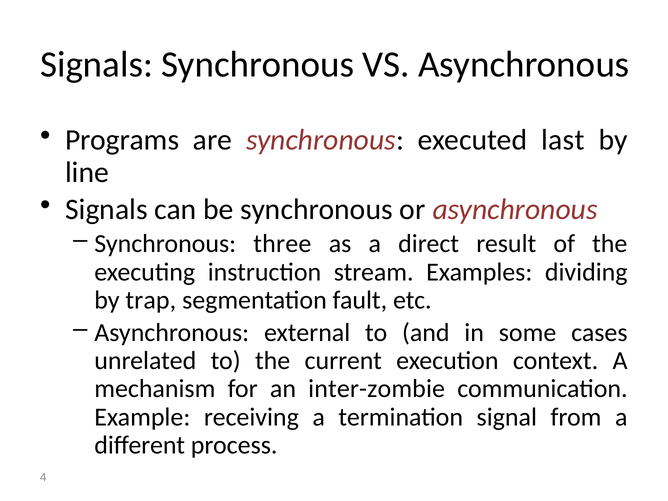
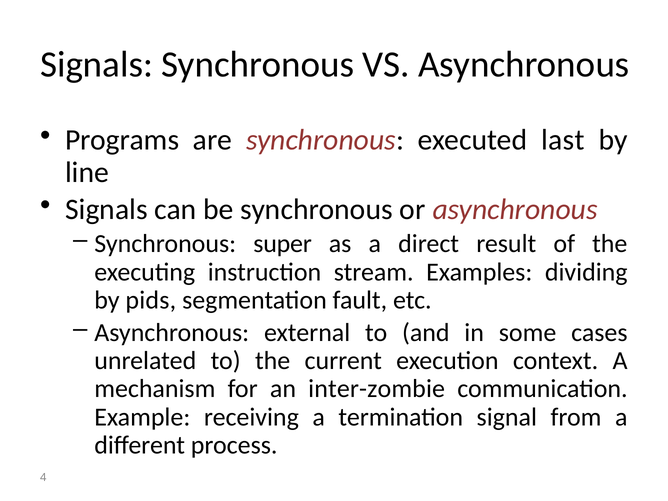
three: three -> super
trap: trap -> pids
